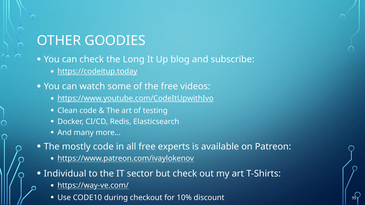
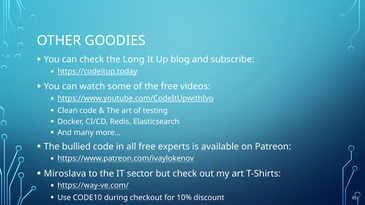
mostly: mostly -> bullied
Individual: Individual -> Miroslava
